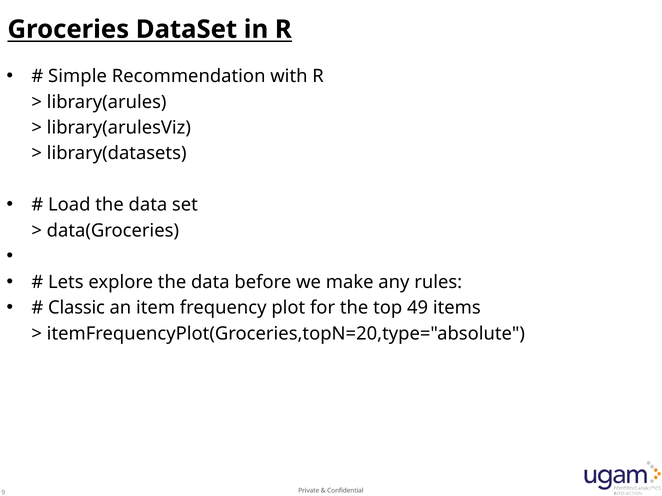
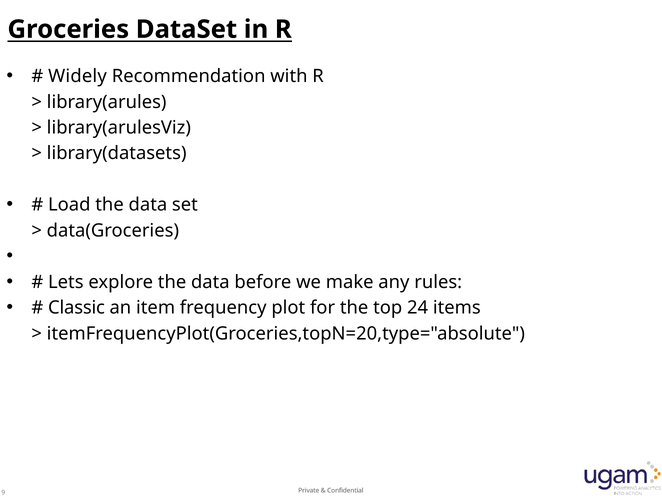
Simple: Simple -> Widely
49: 49 -> 24
